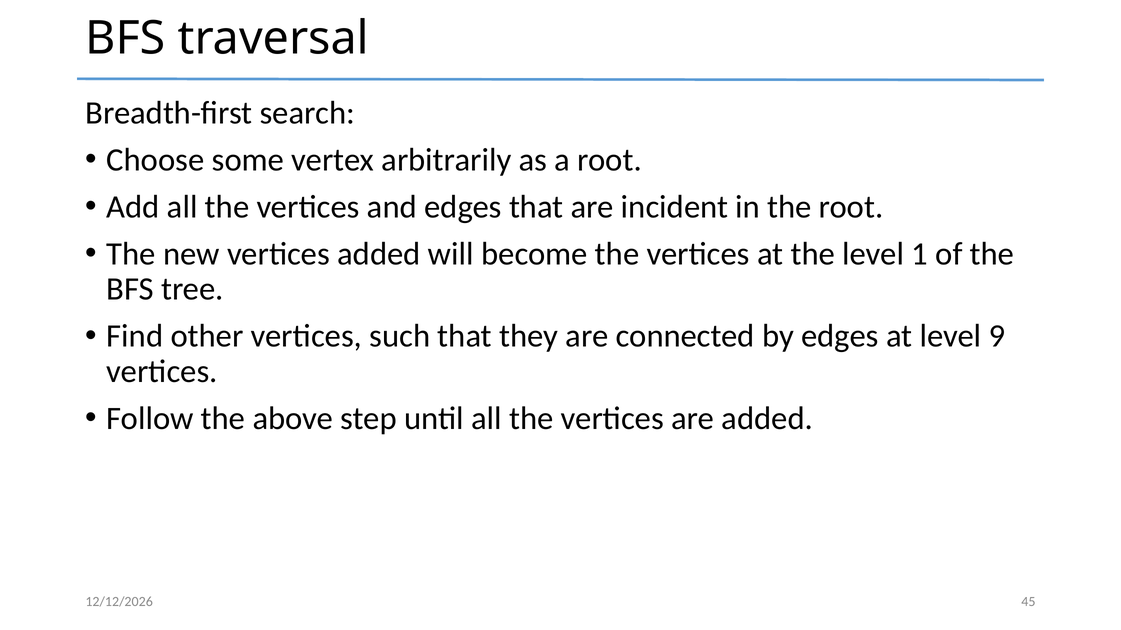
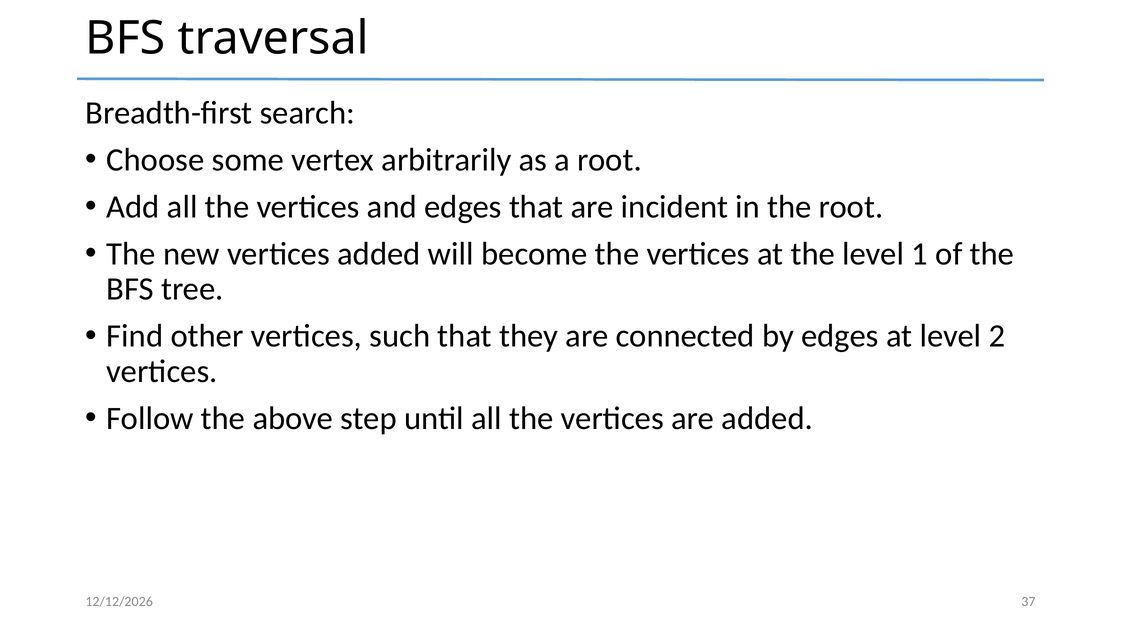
9: 9 -> 2
45: 45 -> 37
